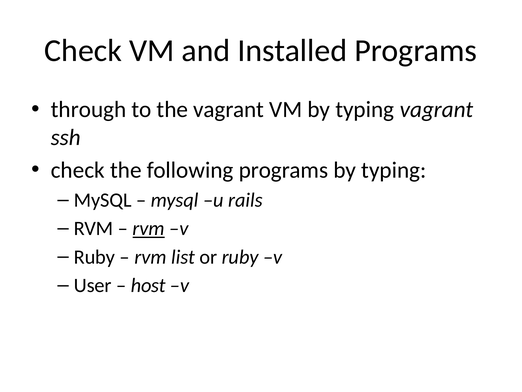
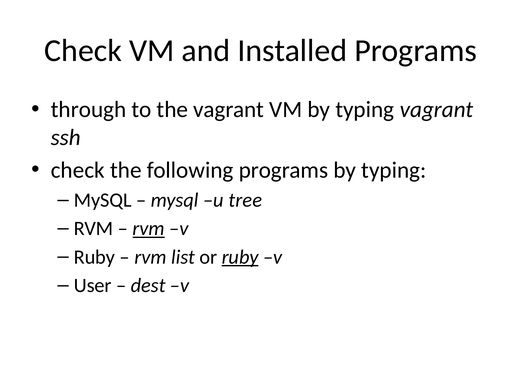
rails: rails -> tree
ruby at (240, 257) underline: none -> present
host: host -> dest
